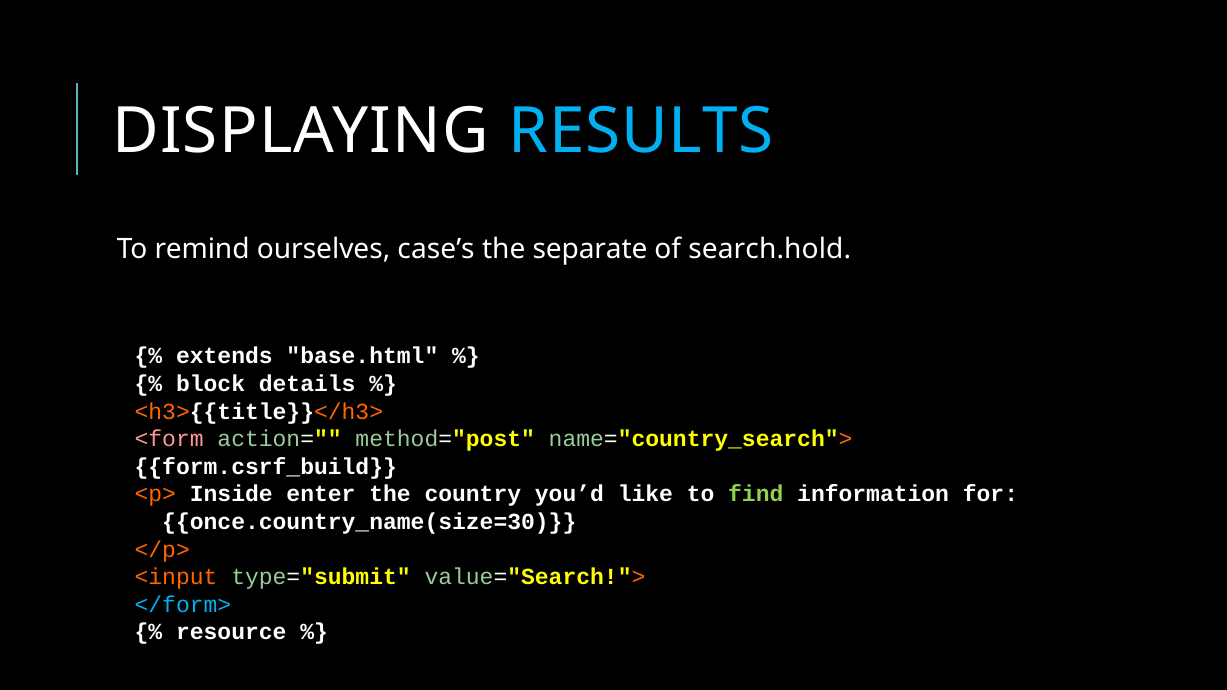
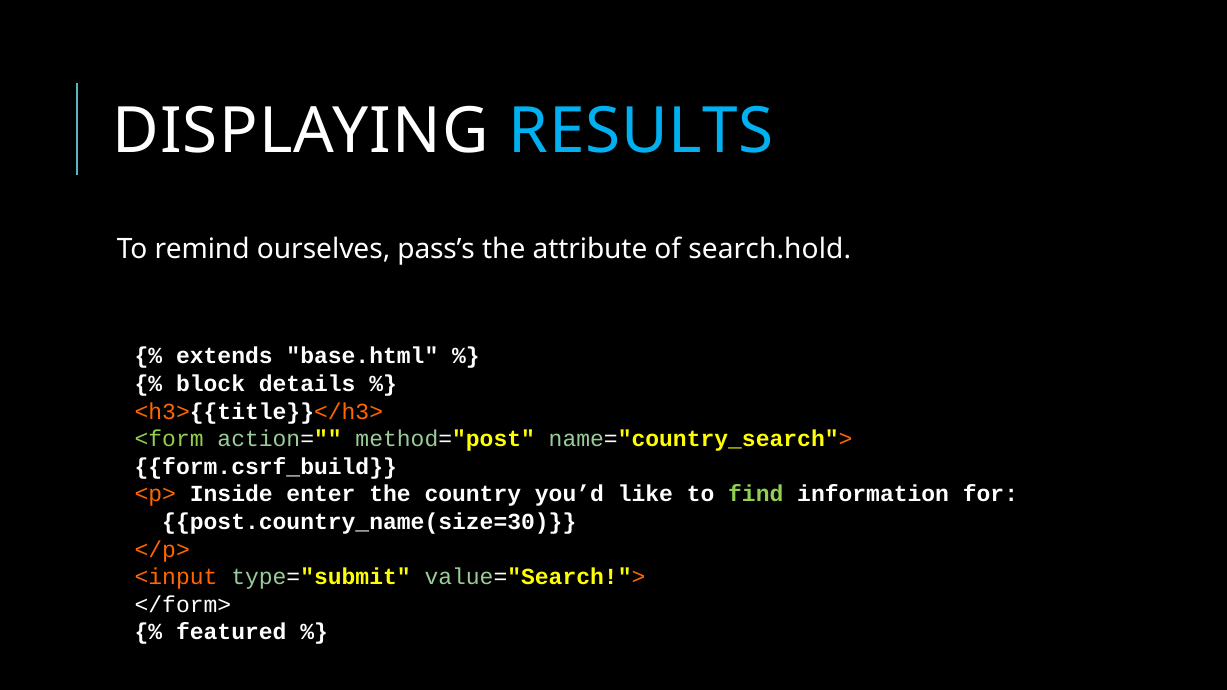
case’s: case’s -> pass’s
separate: separate -> attribute
<form colour: pink -> light green
once.country_name(size=30: once.country_name(size=30 -> post.country_name(size=30
</form> colour: light blue -> white
resource: resource -> featured
